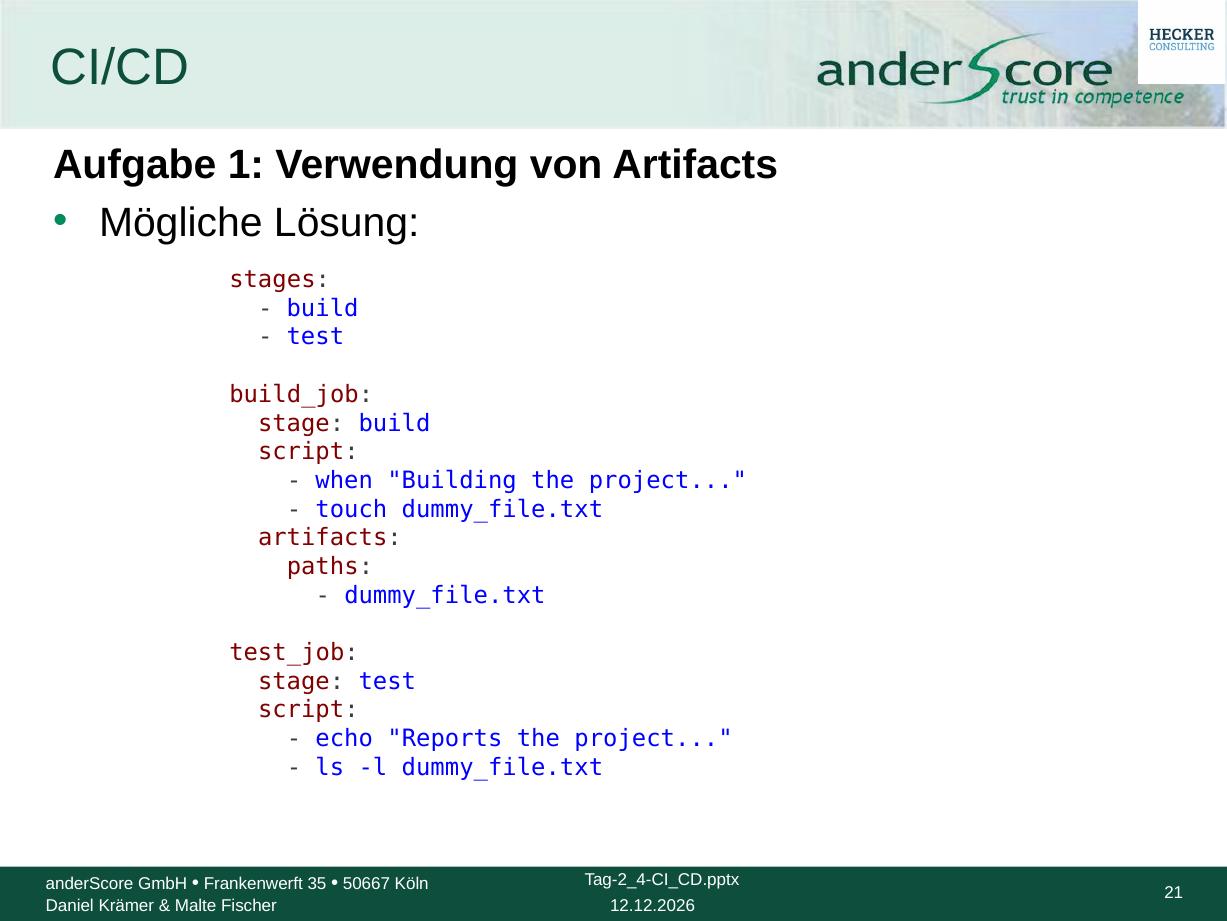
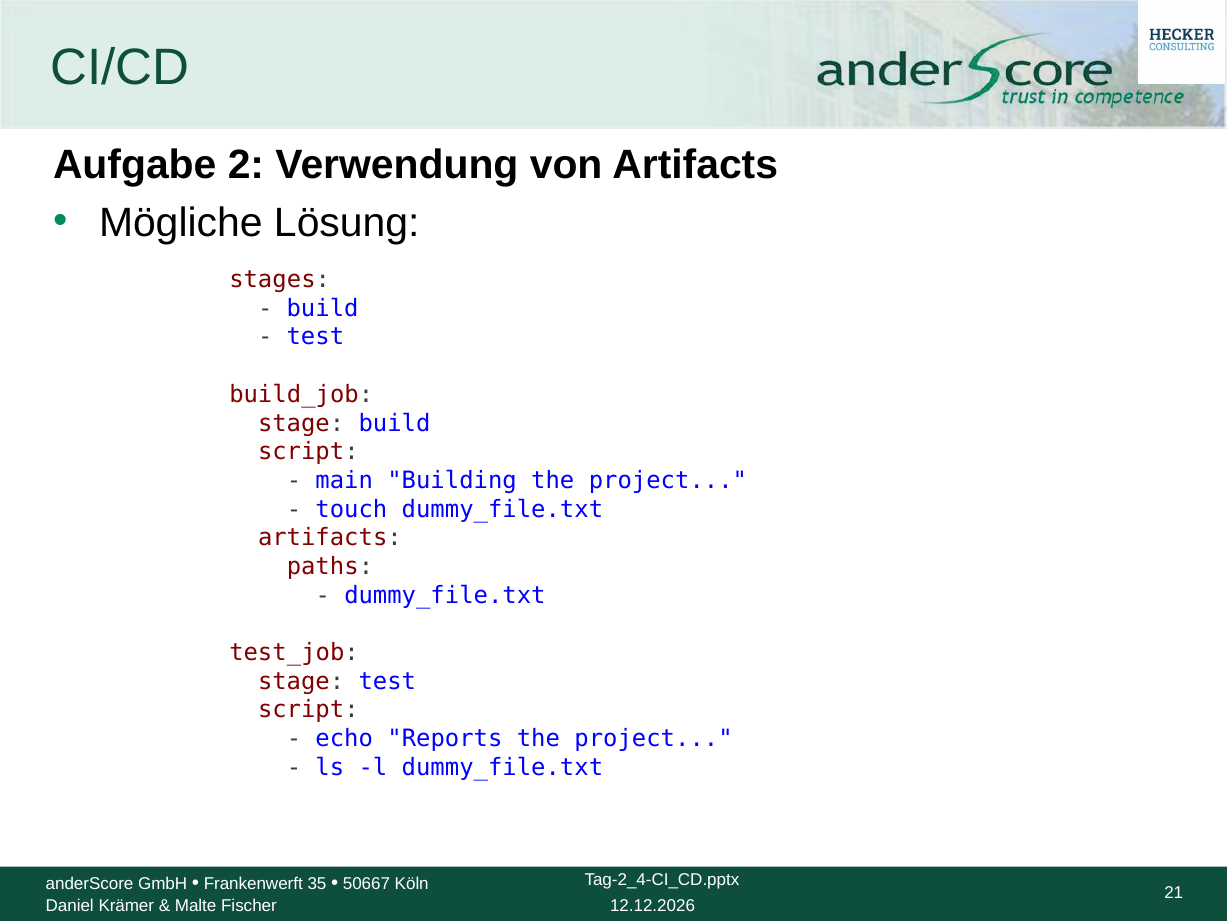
1: 1 -> 2
when: when -> main
